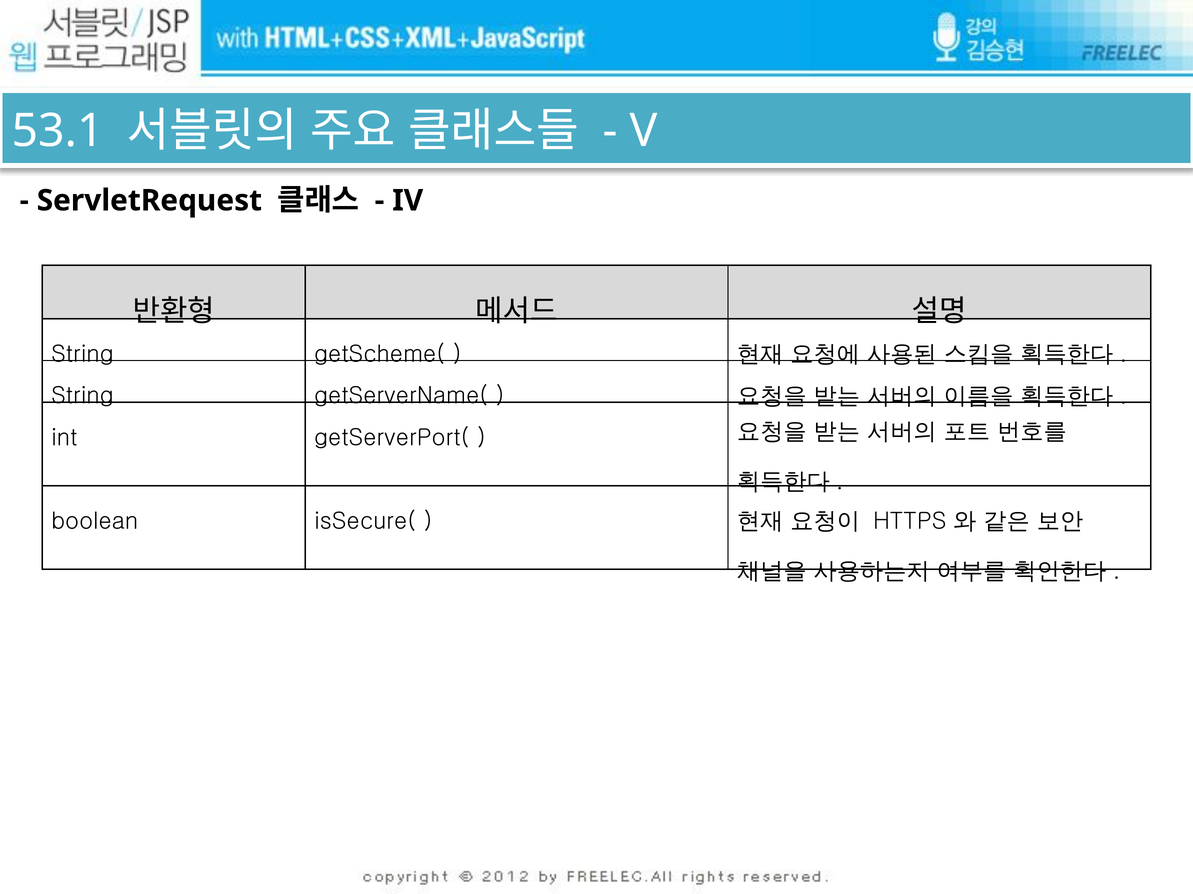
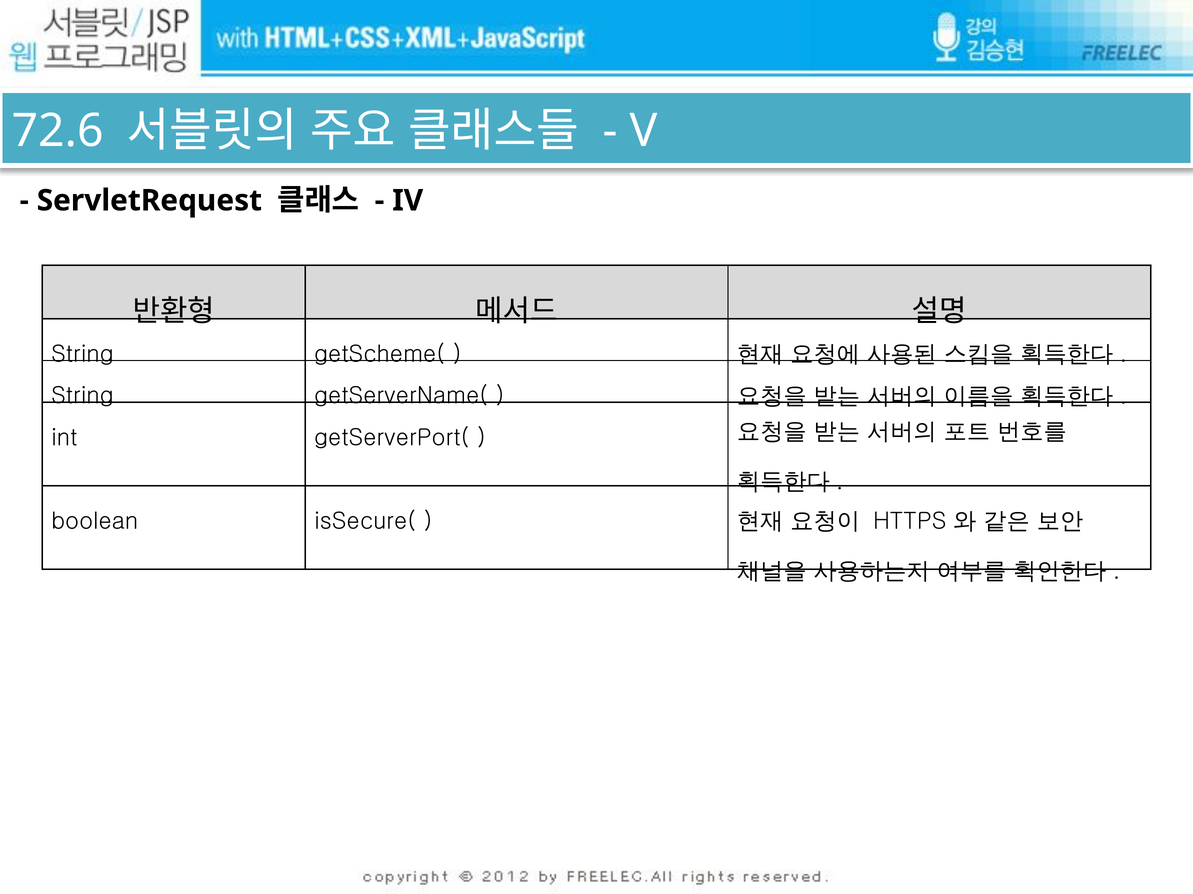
53.1: 53.1 -> 72.6
